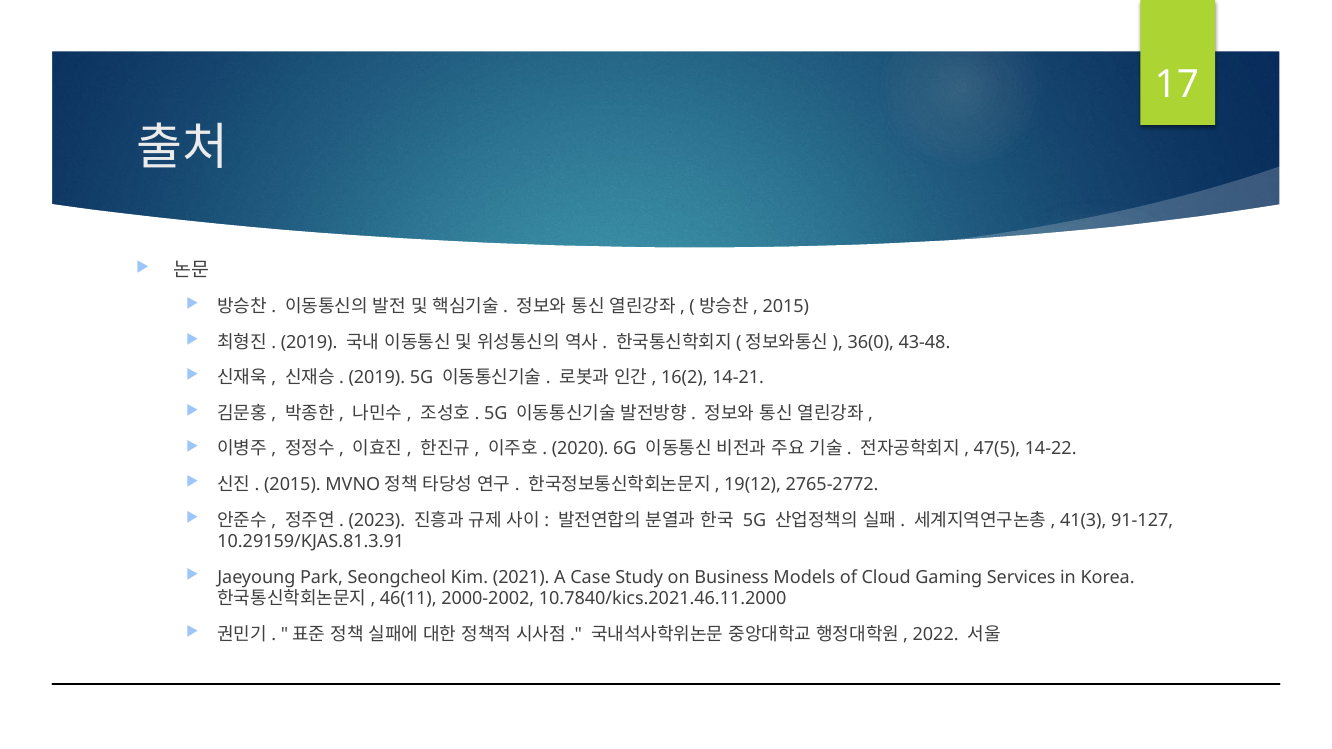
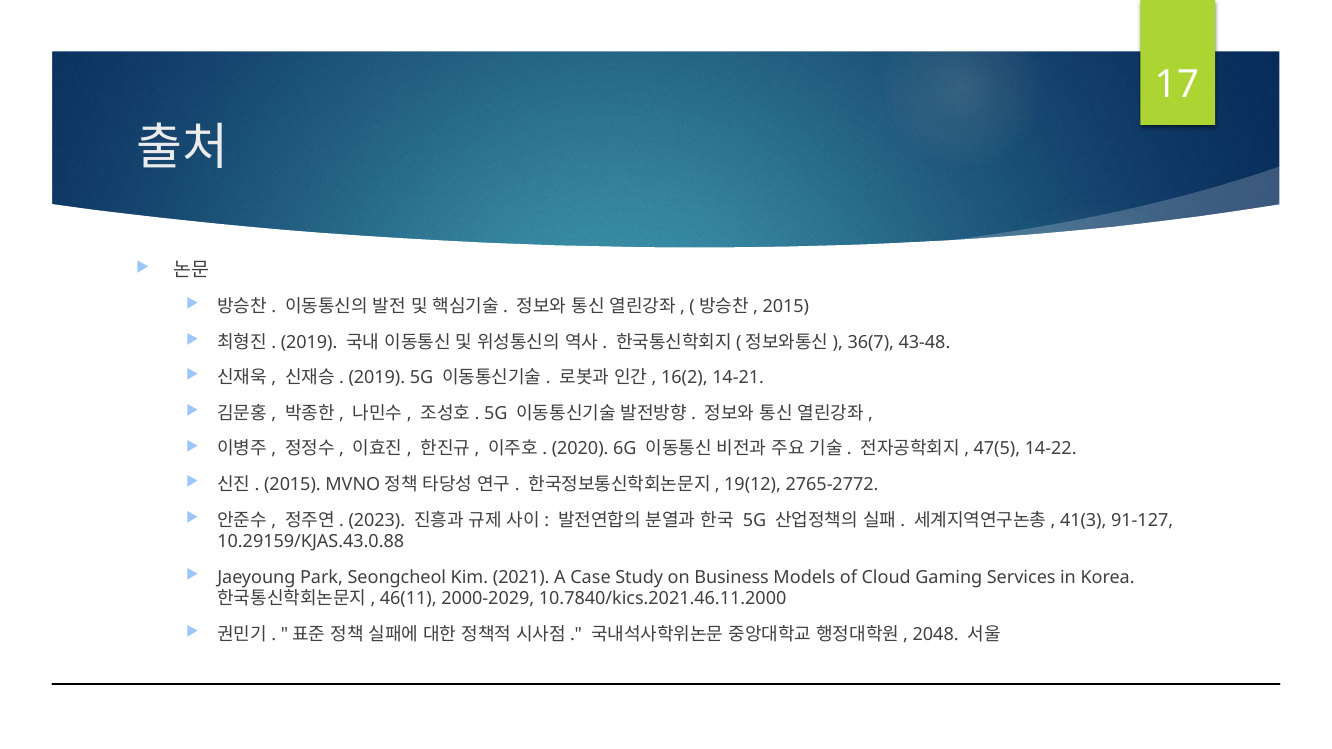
36(0: 36(0 -> 36(7
10.29159/KJAS.81.3.91: 10.29159/KJAS.81.3.91 -> 10.29159/KJAS.43.0.88
2000-2002: 2000-2002 -> 2000-2029
2022: 2022 -> 2048
